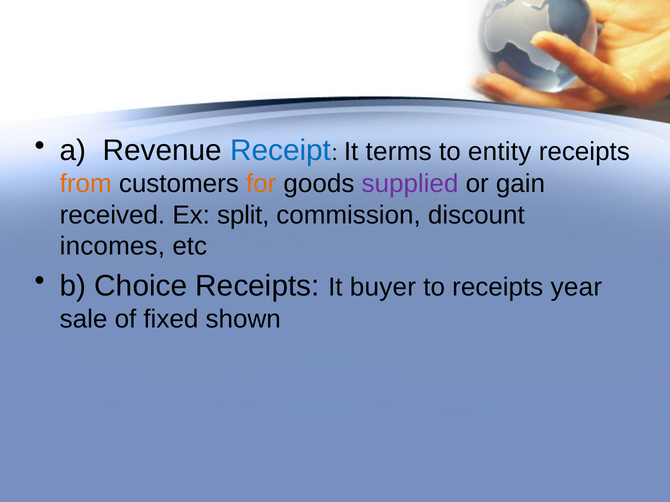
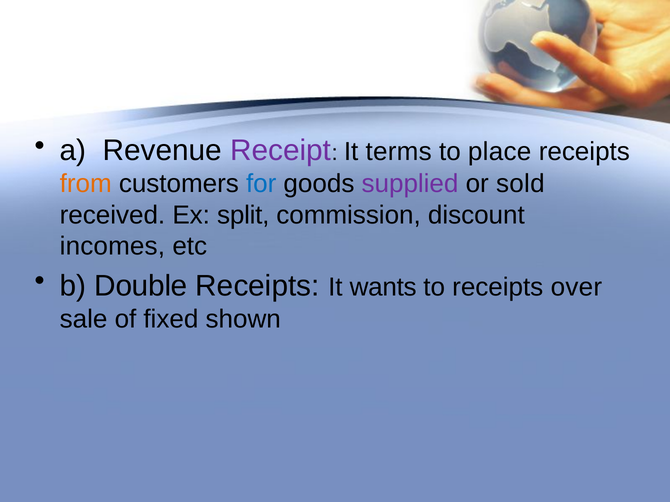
Receipt colour: blue -> purple
entity: entity -> place
for colour: orange -> blue
gain: gain -> sold
Choice: Choice -> Double
buyer: buyer -> wants
year: year -> over
